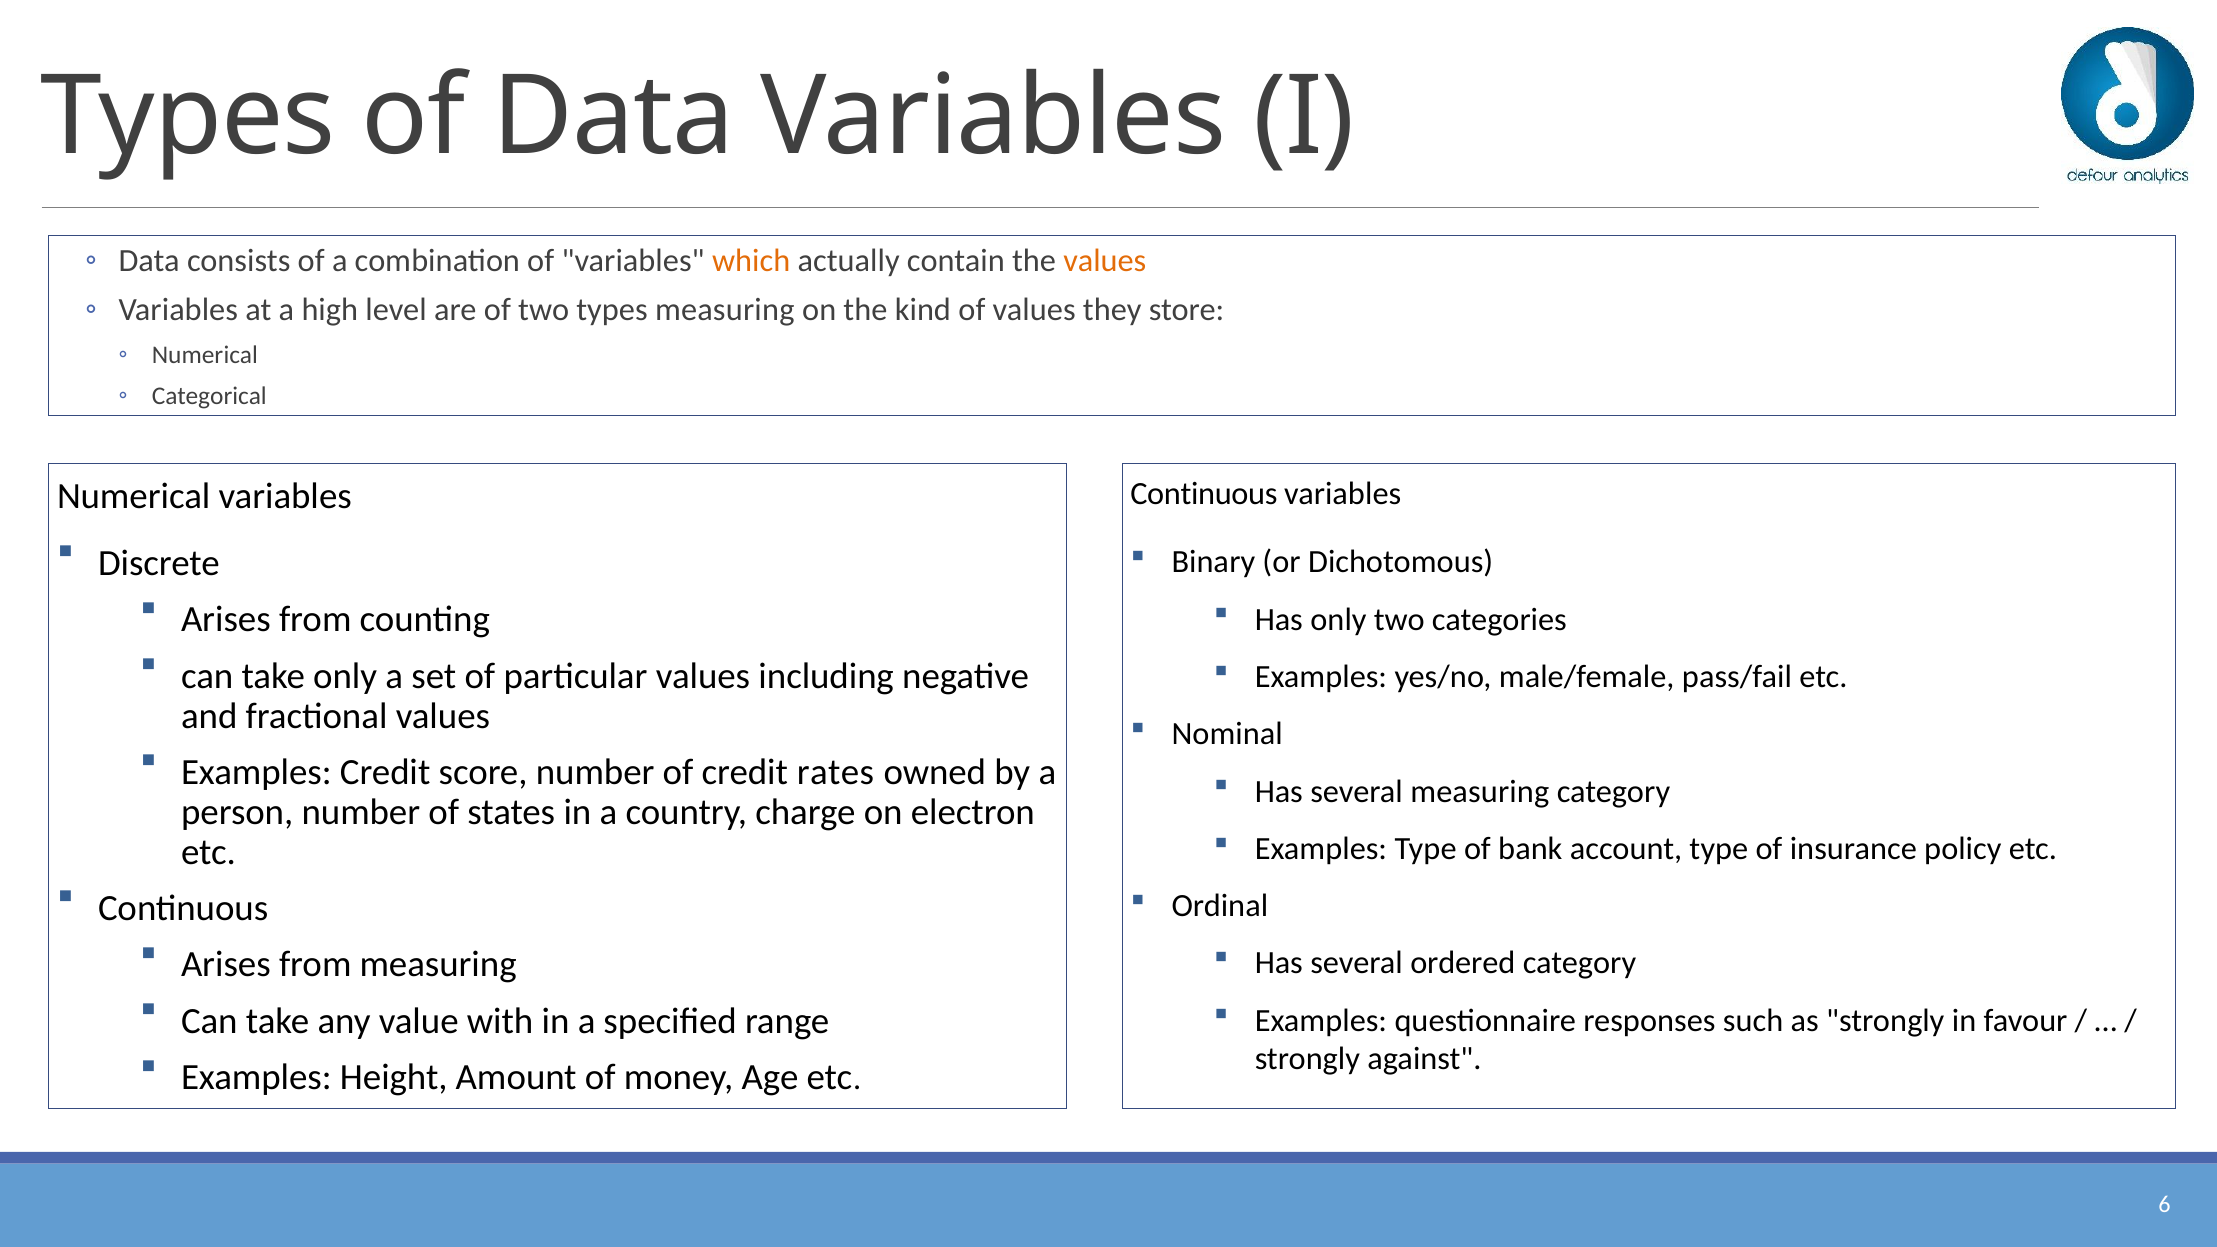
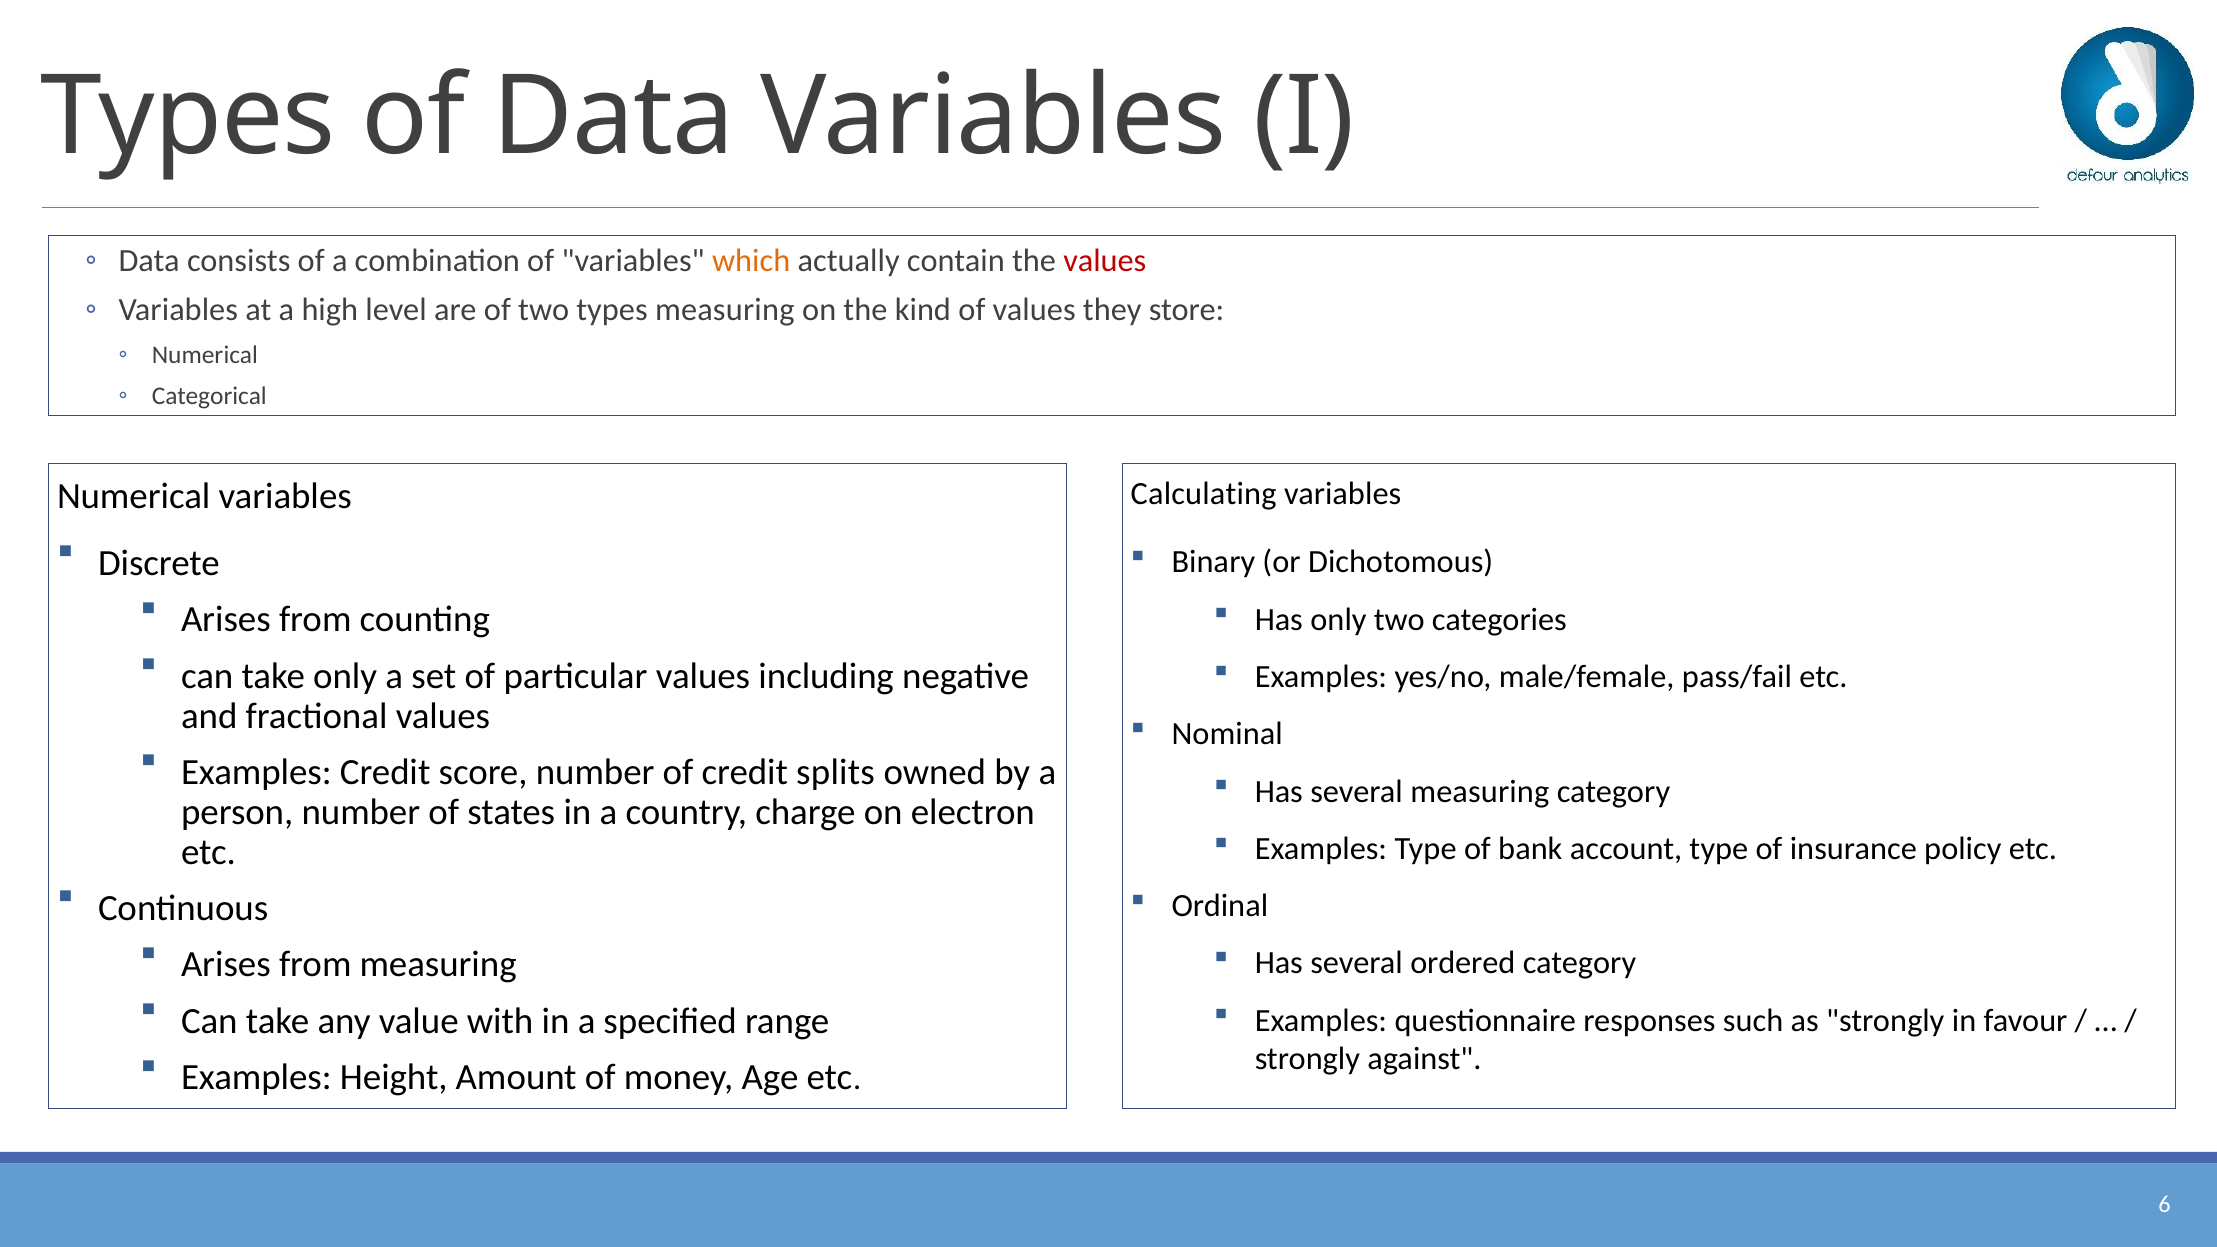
values at (1105, 261) colour: orange -> red
Continuous at (1204, 493): Continuous -> Calculating
rates: rates -> splits
